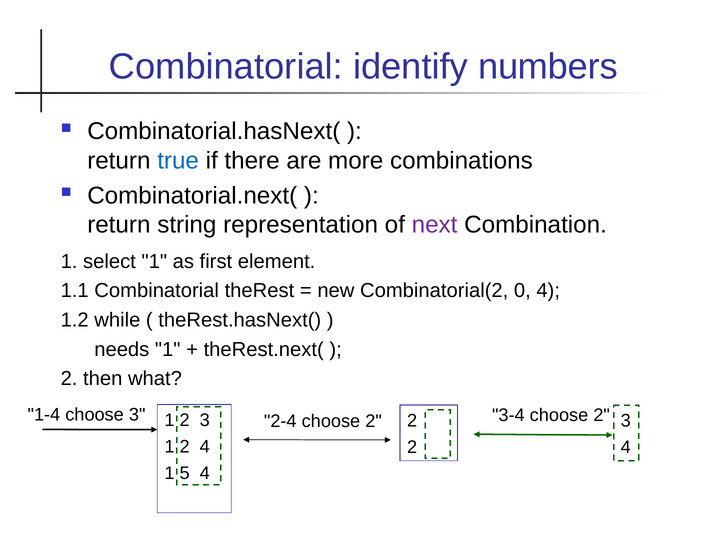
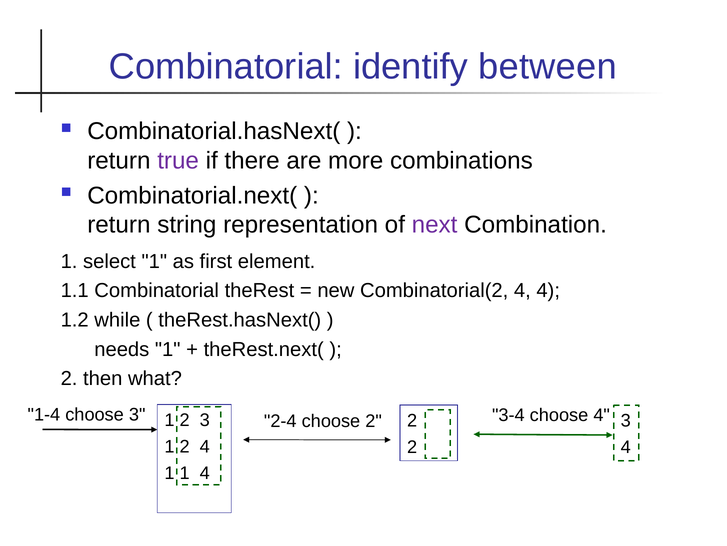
numbers: numbers -> between
true colour: blue -> purple
Combinatorial(2 0: 0 -> 4
3-4 choose 2: 2 -> 4
1 5: 5 -> 1
